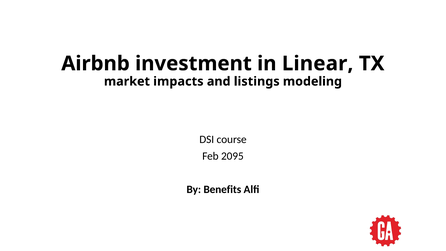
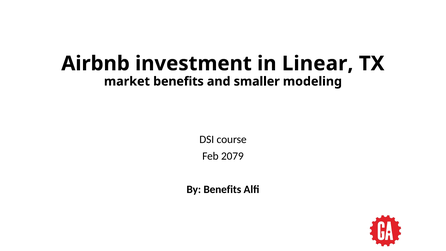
market impacts: impacts -> benefits
listings: listings -> smaller
2095: 2095 -> 2079
